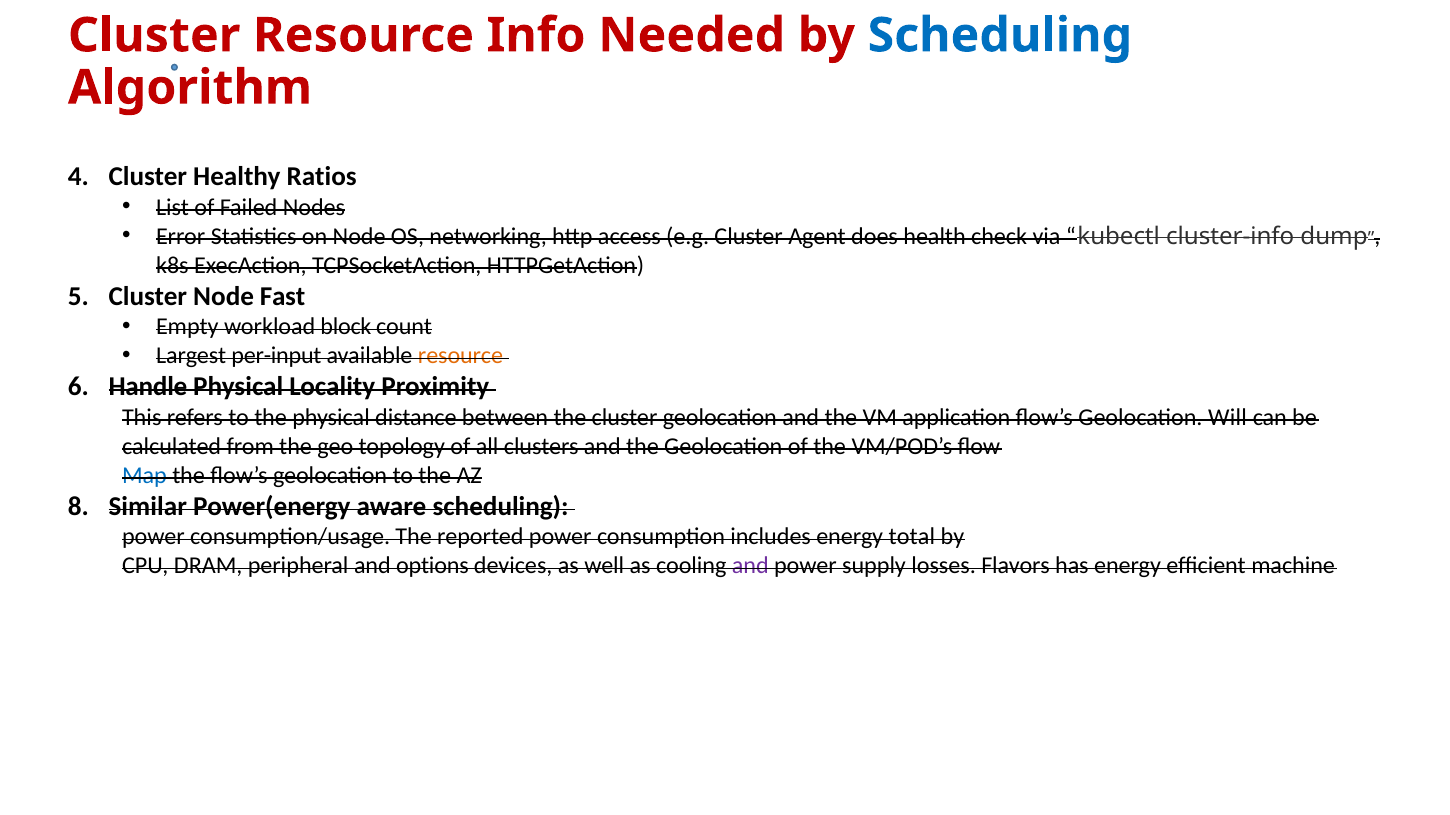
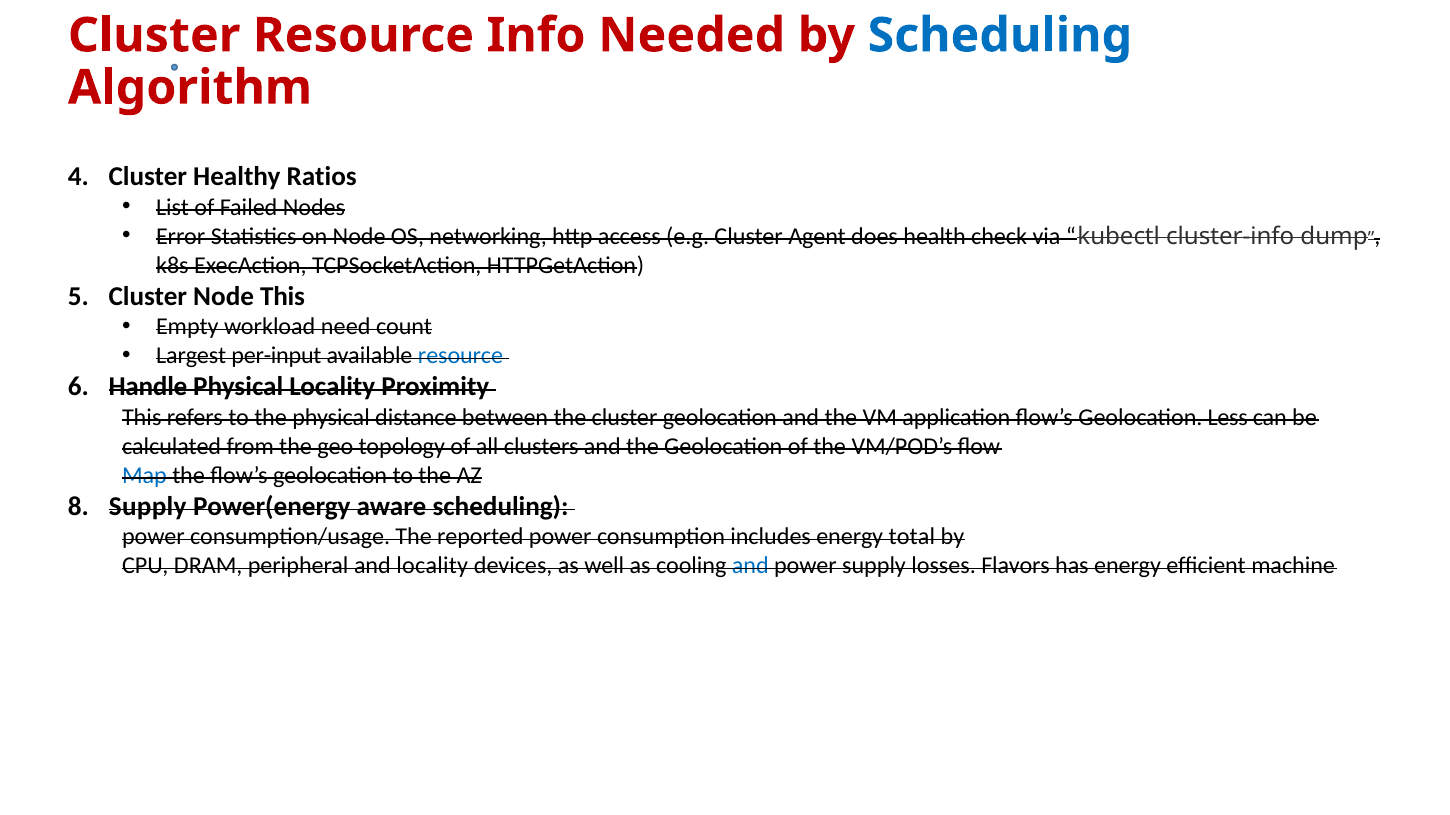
Node Fast: Fast -> This
block: block -> need
resource at (461, 356) colour: orange -> blue
Will: Will -> Less
Similar at (148, 507): Similar -> Supply
and options: options -> locality
and at (750, 566) colour: purple -> blue
